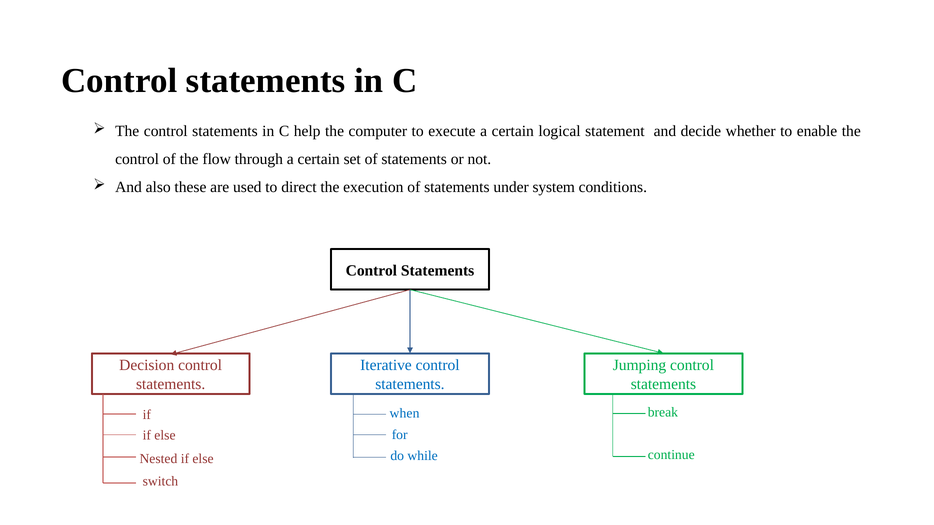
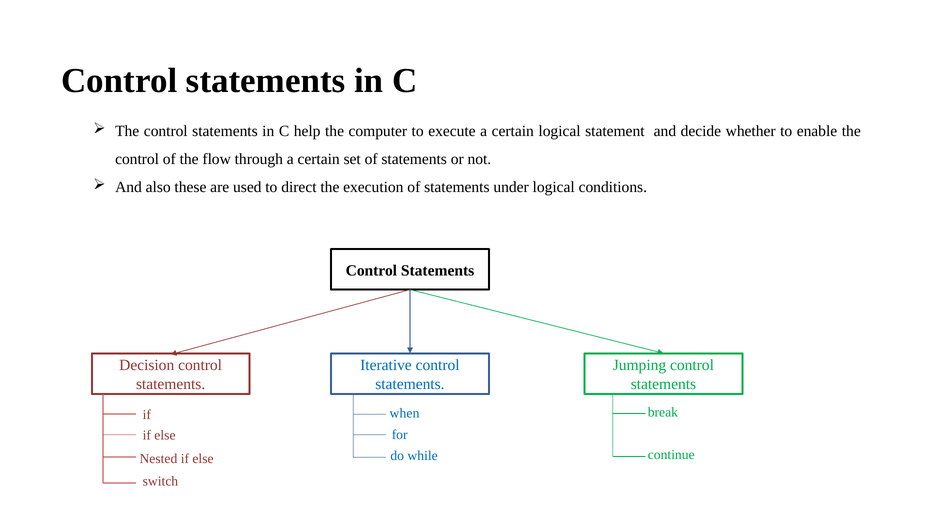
under system: system -> logical
